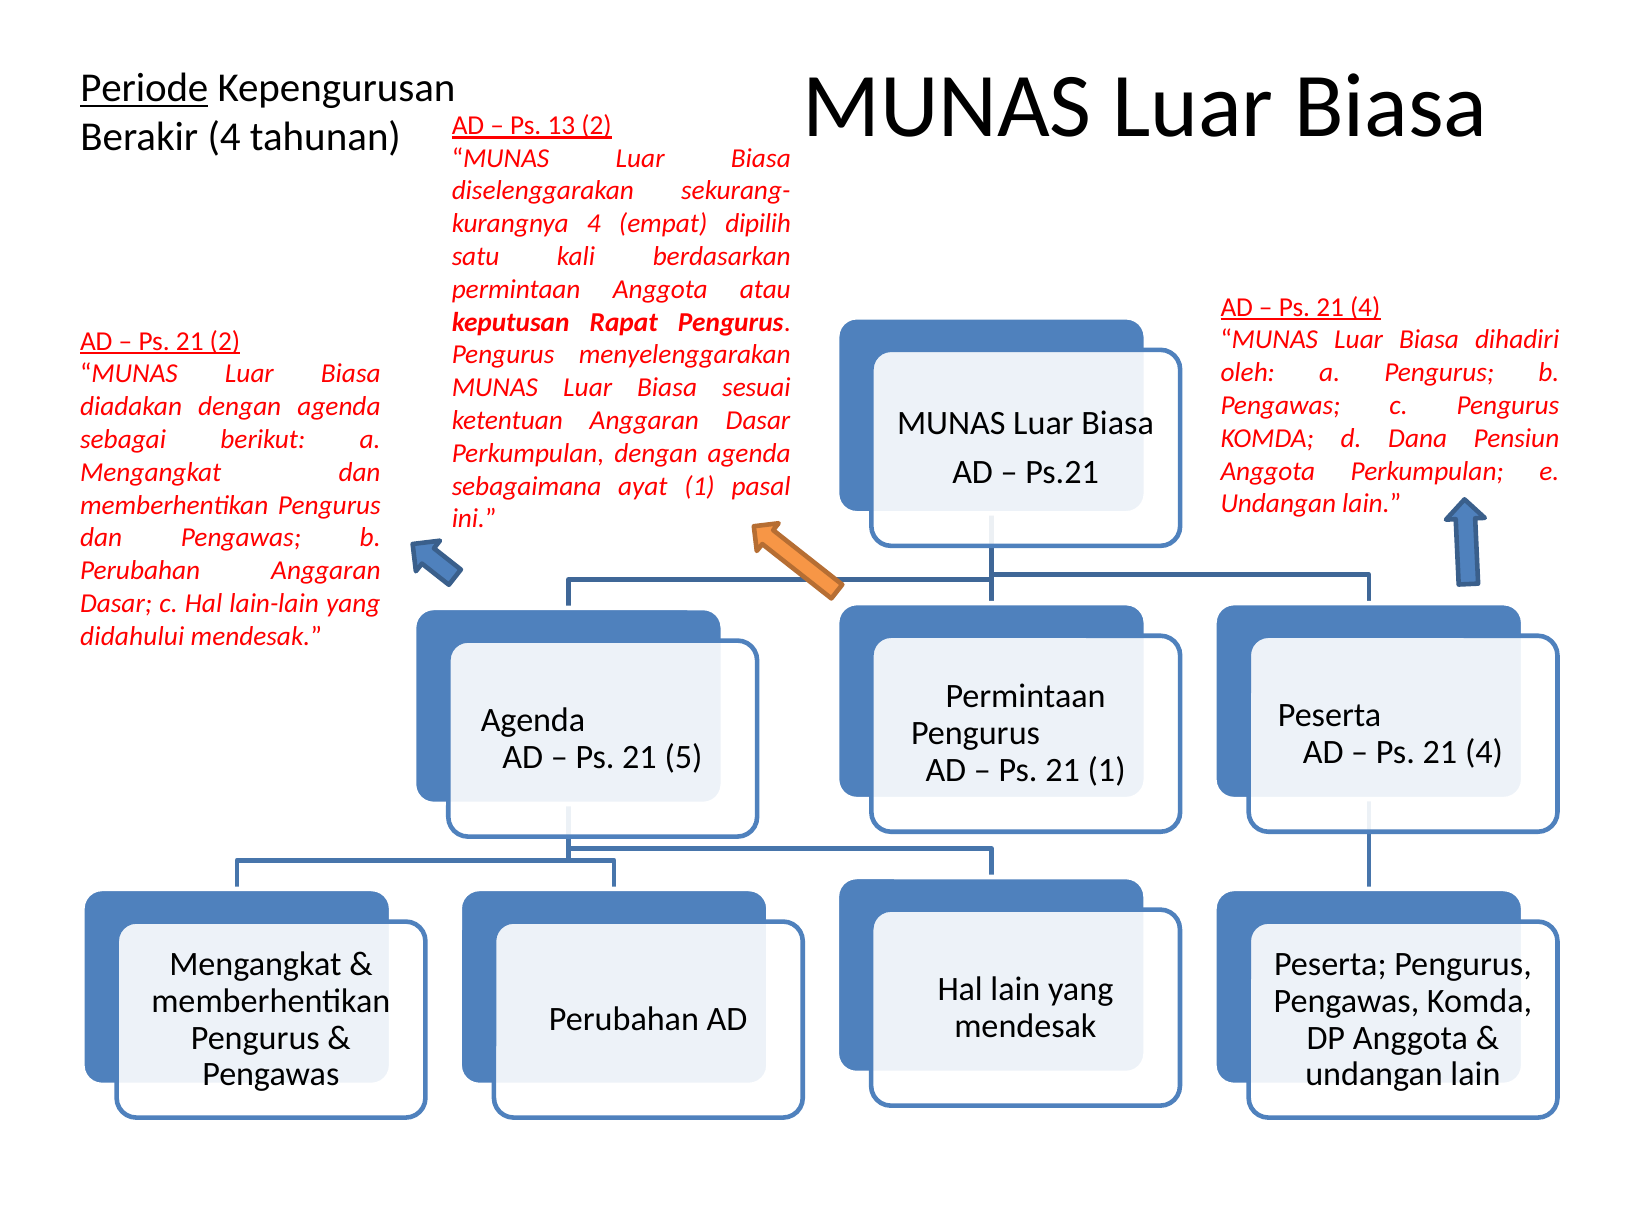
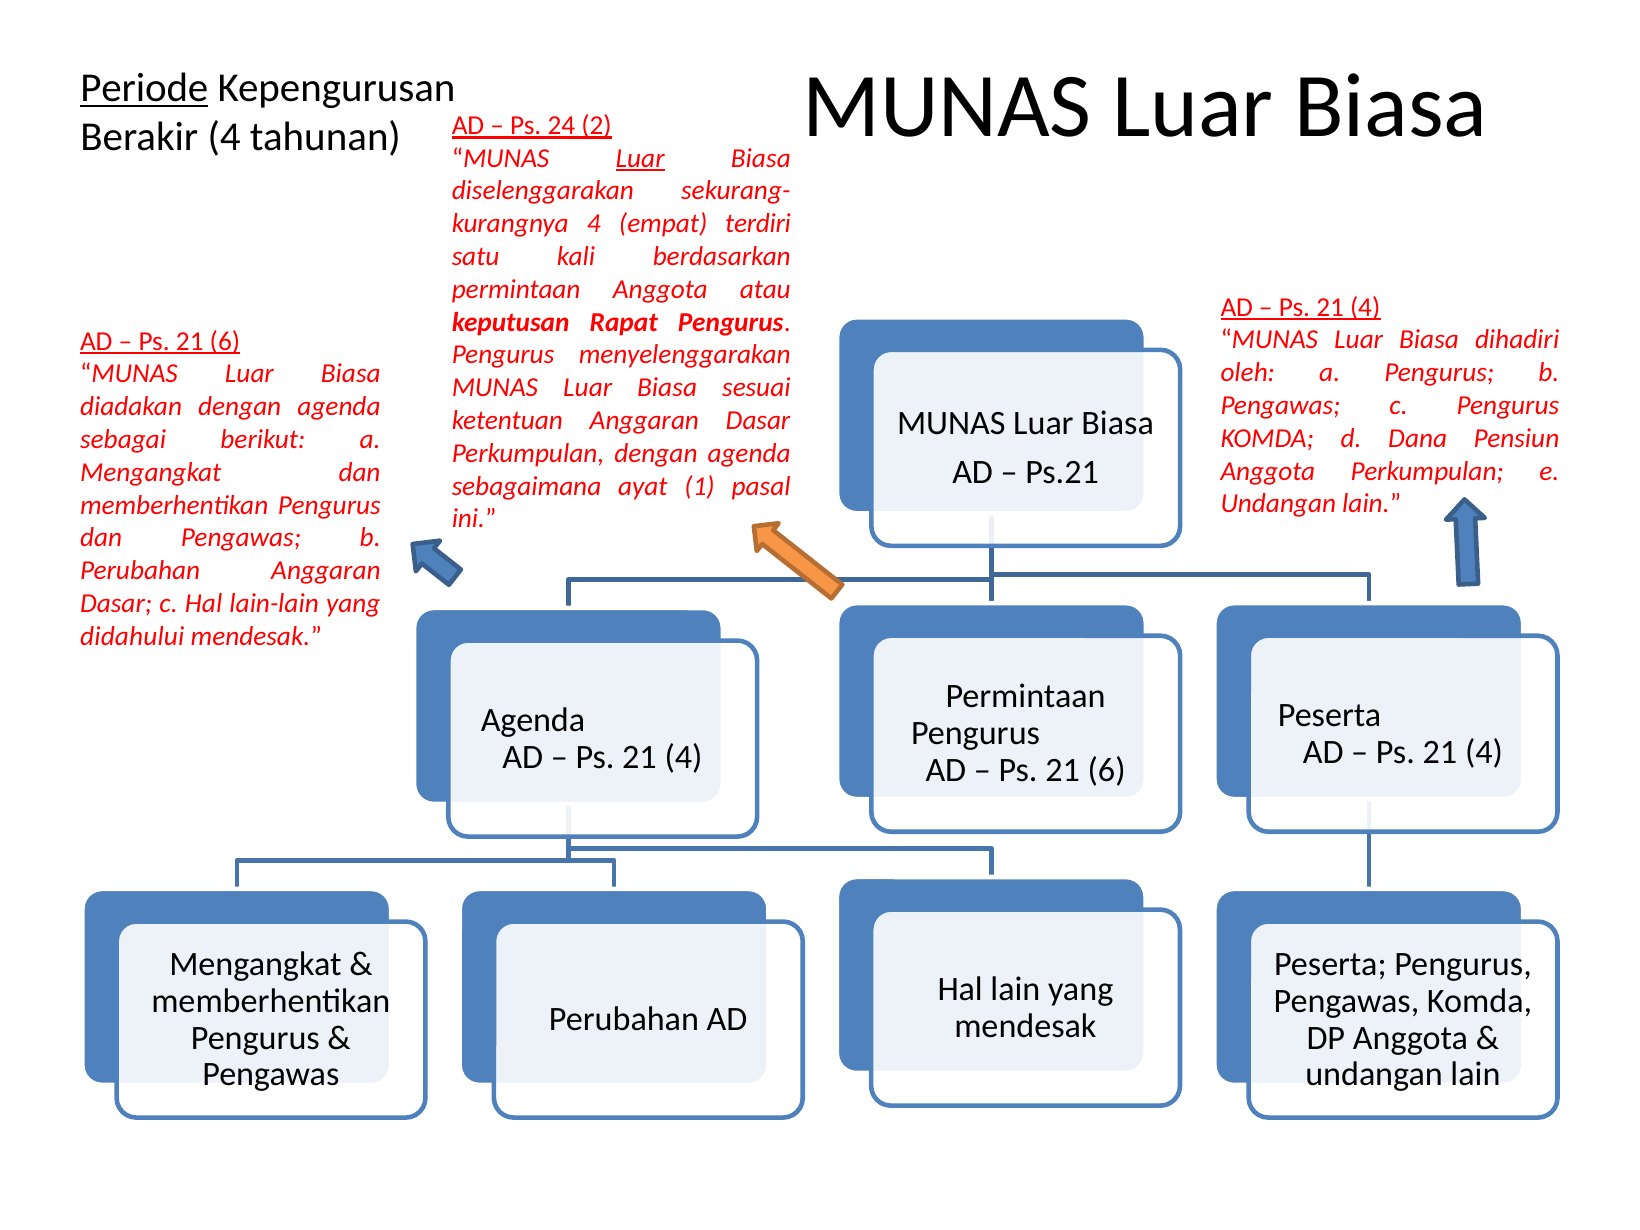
13: 13 -> 24
Luar at (640, 158) underline: none -> present
dipilih: dipilih -> terdiri
2 at (225, 341): 2 -> 6
5 at (684, 757): 5 -> 4
1 at (1107, 770): 1 -> 6
